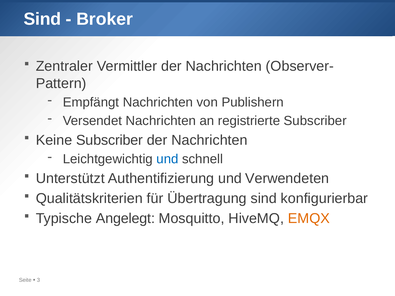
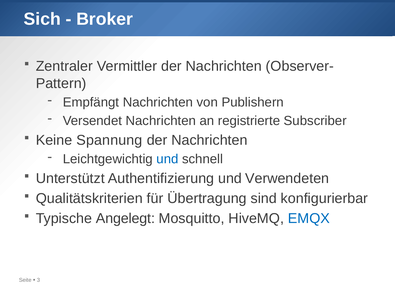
Sind at (42, 19): Sind -> Sich
Keine Subscriber: Subscriber -> Spannung
EMQX colour: orange -> blue
